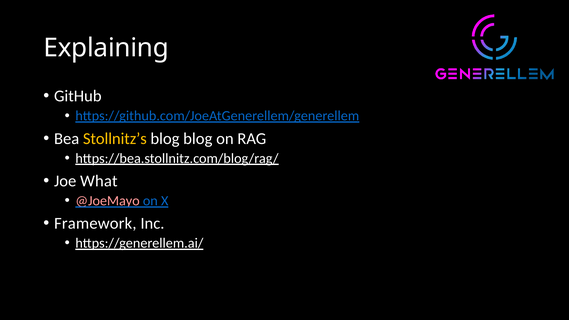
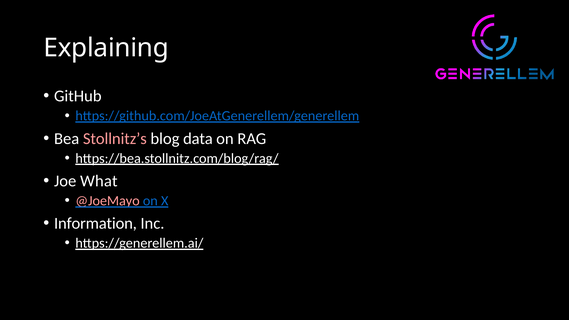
Stollnitz’s colour: yellow -> pink
blog blog: blog -> data
Framework: Framework -> Information
